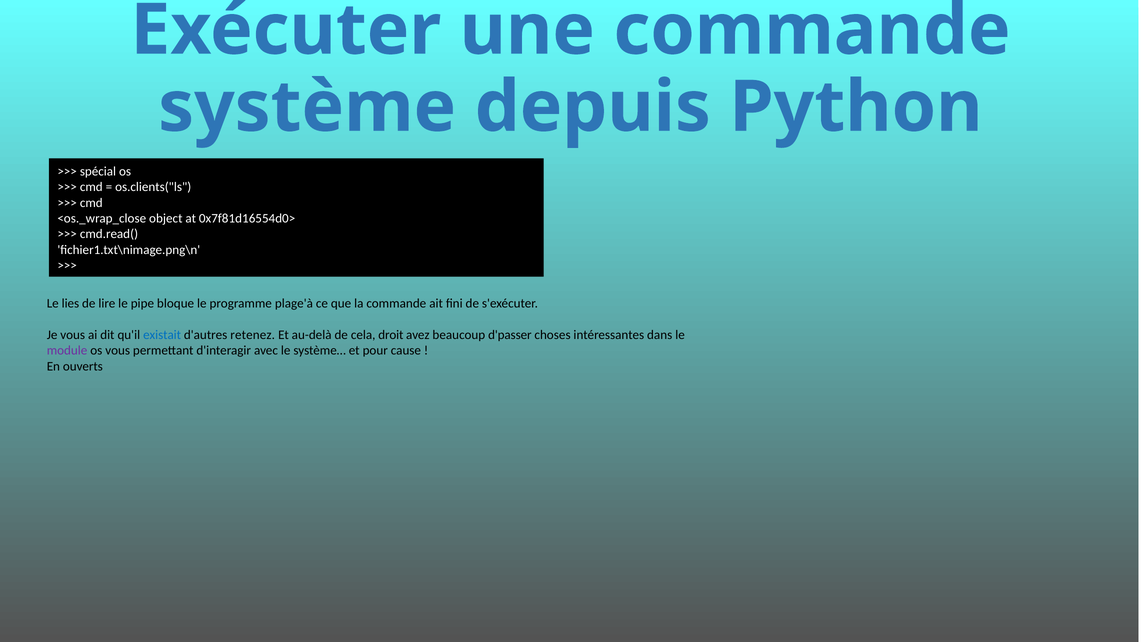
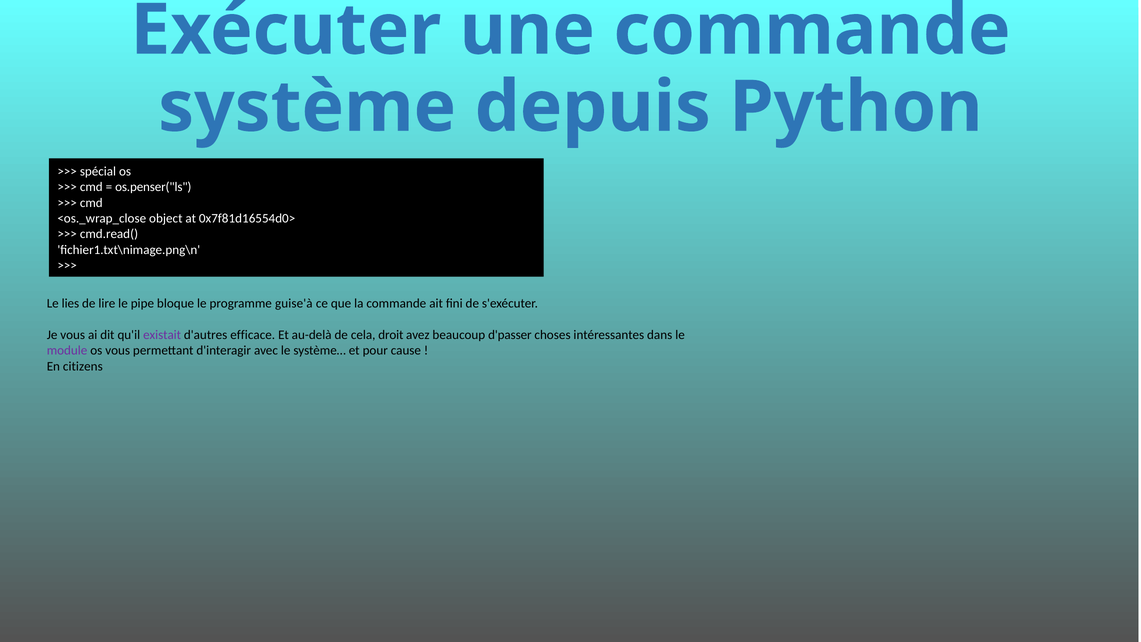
os.clients("ls: os.clients("ls -> os.penser("ls
plage'à: plage'à -> guise'à
existait colour: blue -> purple
retenez: retenez -> efficace
ouverts: ouverts -> citizens
